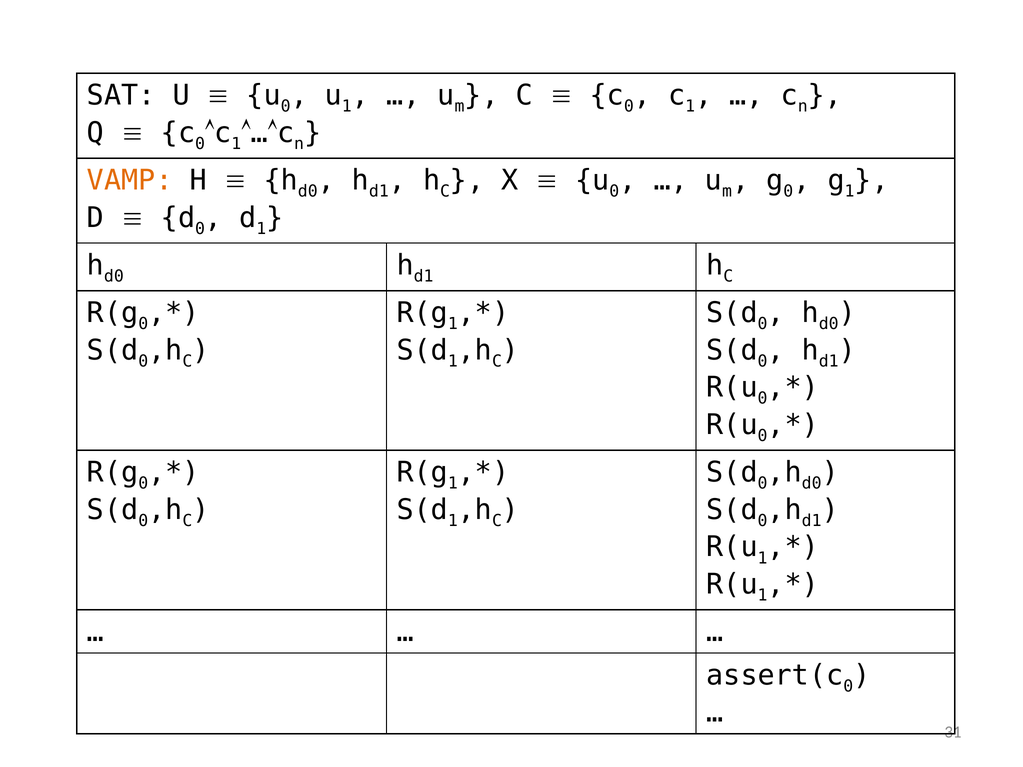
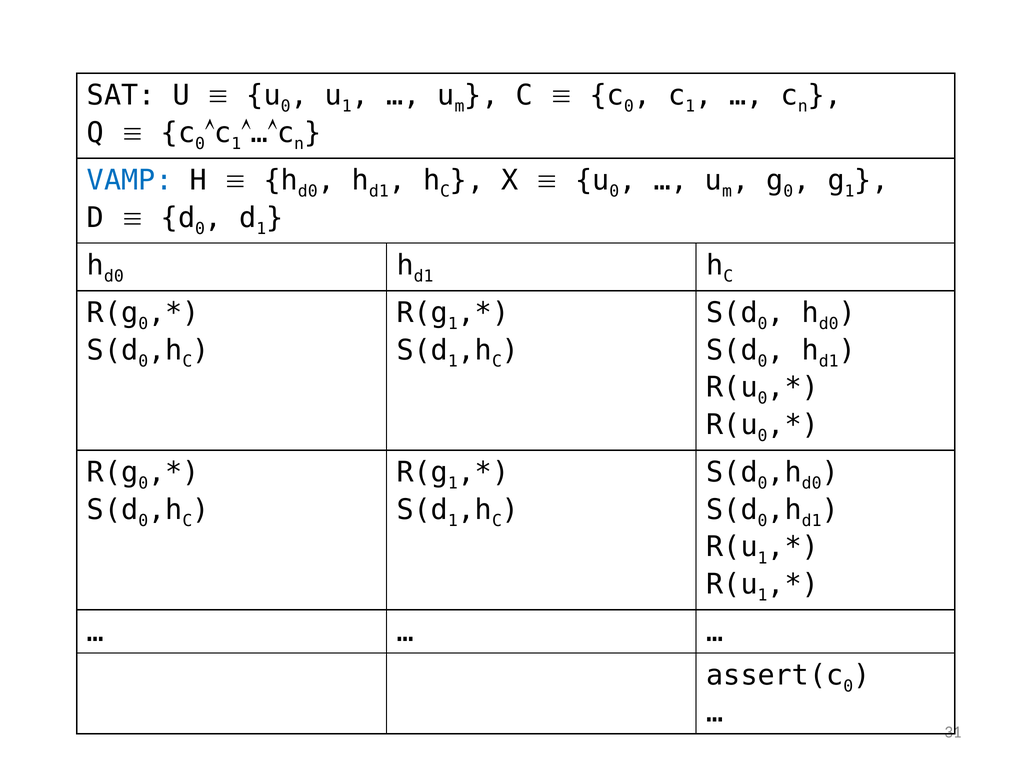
VAMP colour: orange -> blue
